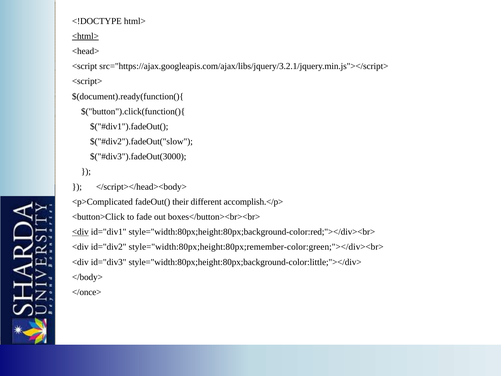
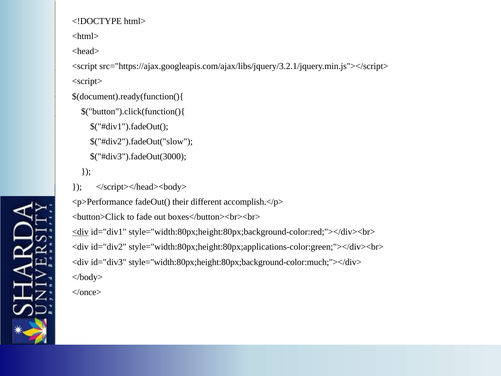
<html> underline: present -> none
<p>Complicated: <p>Complicated -> <p>Performance
style="width:80px;height:80px;remember-color:green;"></div><br>: style="width:80px;height:80px;remember-color:green;"></div><br> -> style="width:80px;height:80px;applications-color:green;"></div><br>
style="width:80px;height:80px;background-color:little;"></div>: style="width:80px;height:80px;background-color:little;"></div> -> style="width:80px;height:80px;background-color:much;"></div>
